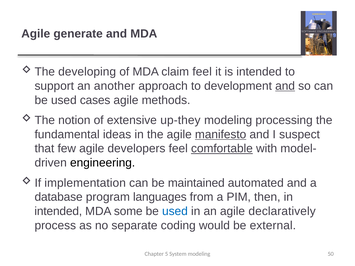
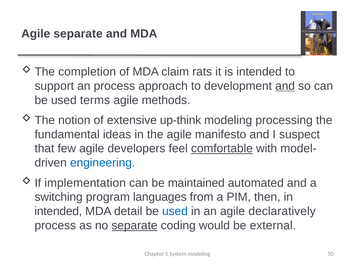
Agile generate: generate -> separate
developing: developing -> completion
claim feel: feel -> rats
an another: another -> process
cases: cases -> terms
up-they: up-they -> up-think
manifesto underline: present -> none
engineering colour: black -> blue
database: database -> switching
some: some -> detail
separate at (134, 226) underline: none -> present
